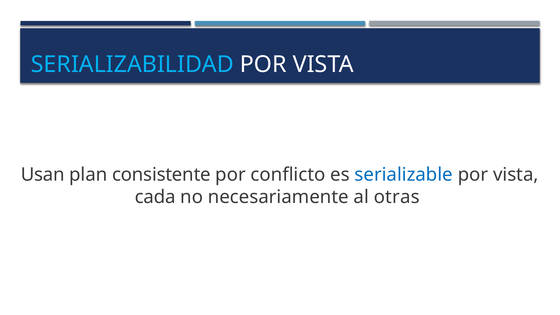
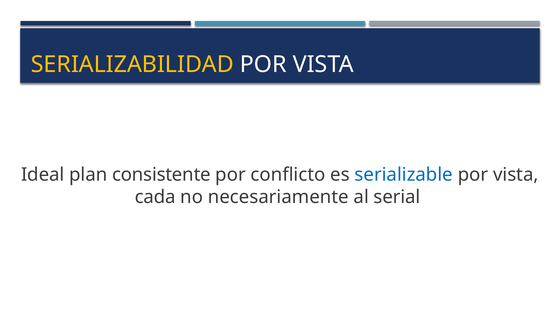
SERIALIZABILIDAD colour: light blue -> yellow
Usan: Usan -> Ideal
otras: otras -> serial
